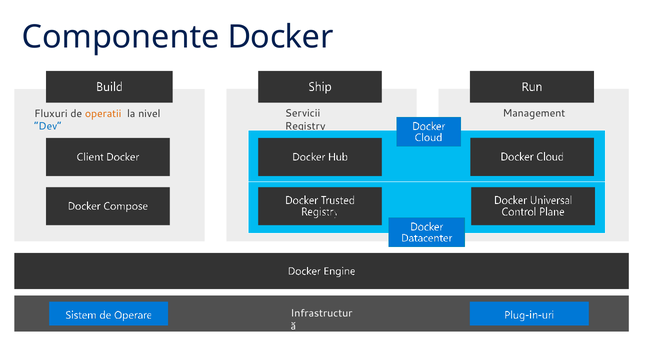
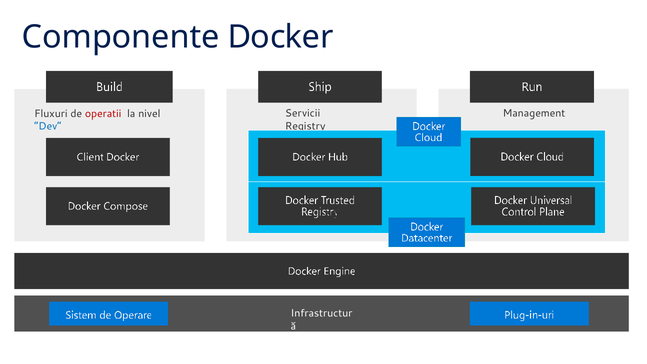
operatii colour: orange -> red
